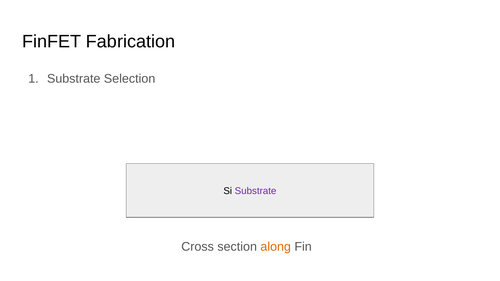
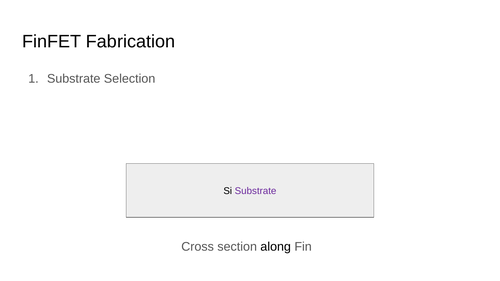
along colour: orange -> black
